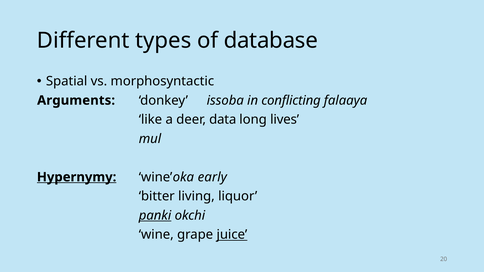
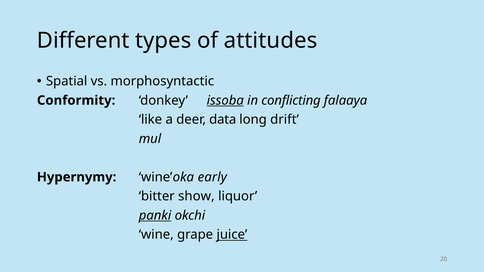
database: database -> attitudes
Arguments: Arguments -> Conformity
issoba underline: none -> present
lives: lives -> drift
Hypernymy underline: present -> none
living: living -> show
